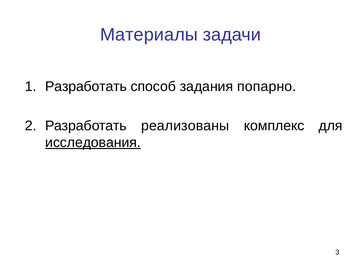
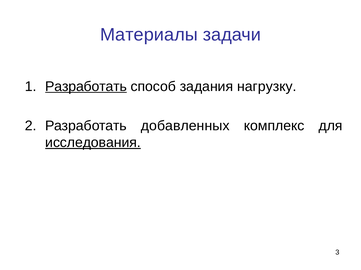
Разработать at (86, 87) underline: none -> present
попарно: попарно -> нагрузку
реализованы: реализованы -> добавленных
